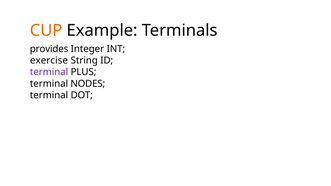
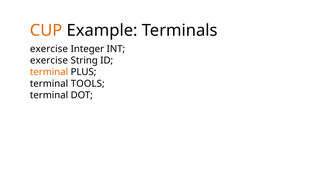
provides at (49, 49): provides -> exercise
terminal at (49, 72) colour: purple -> orange
NODES: NODES -> TOOLS
